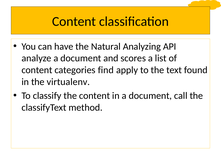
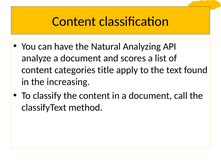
find: find -> title
virtualenv: virtualenv -> increasing
